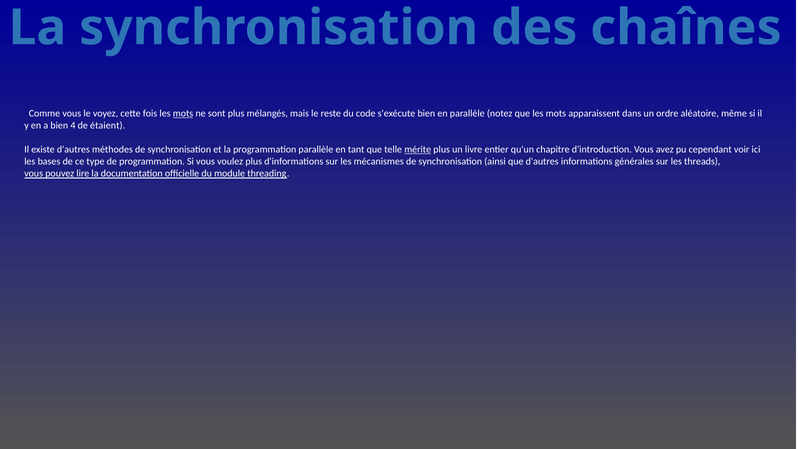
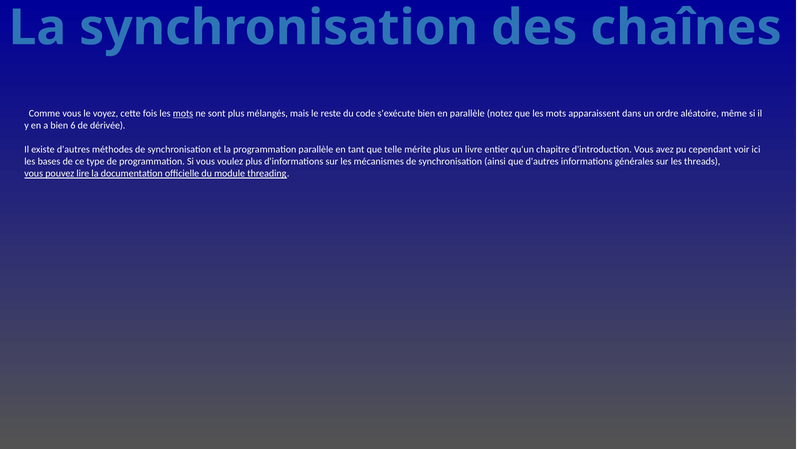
4: 4 -> 6
étaient: étaient -> dérivée
mérite underline: present -> none
